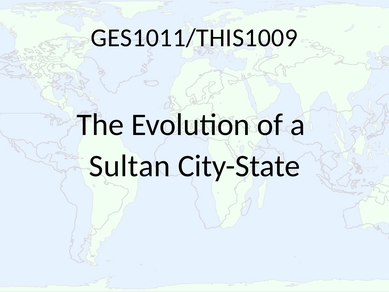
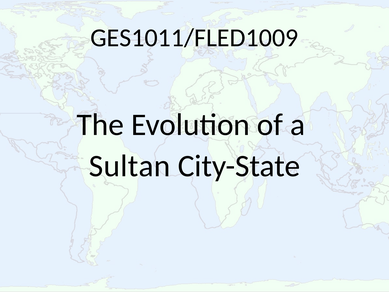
GES1011/THIS1009: GES1011/THIS1009 -> GES1011/FLED1009
